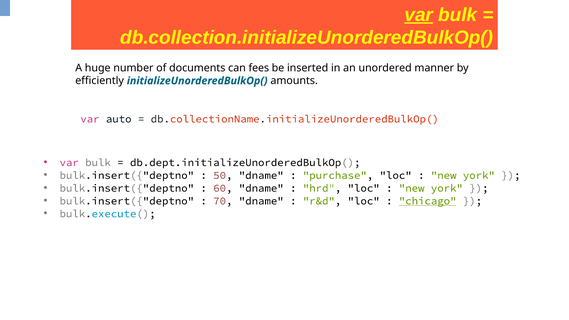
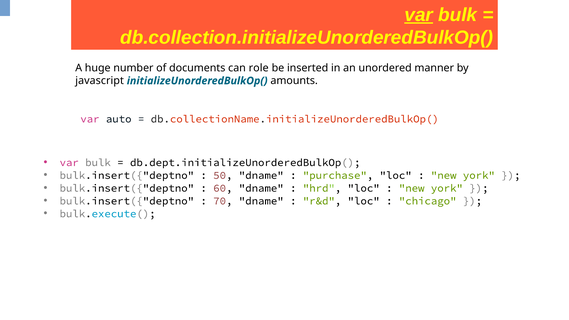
fees: fees -> role
efficiently: efficiently -> javascript
chicago underline: present -> none
